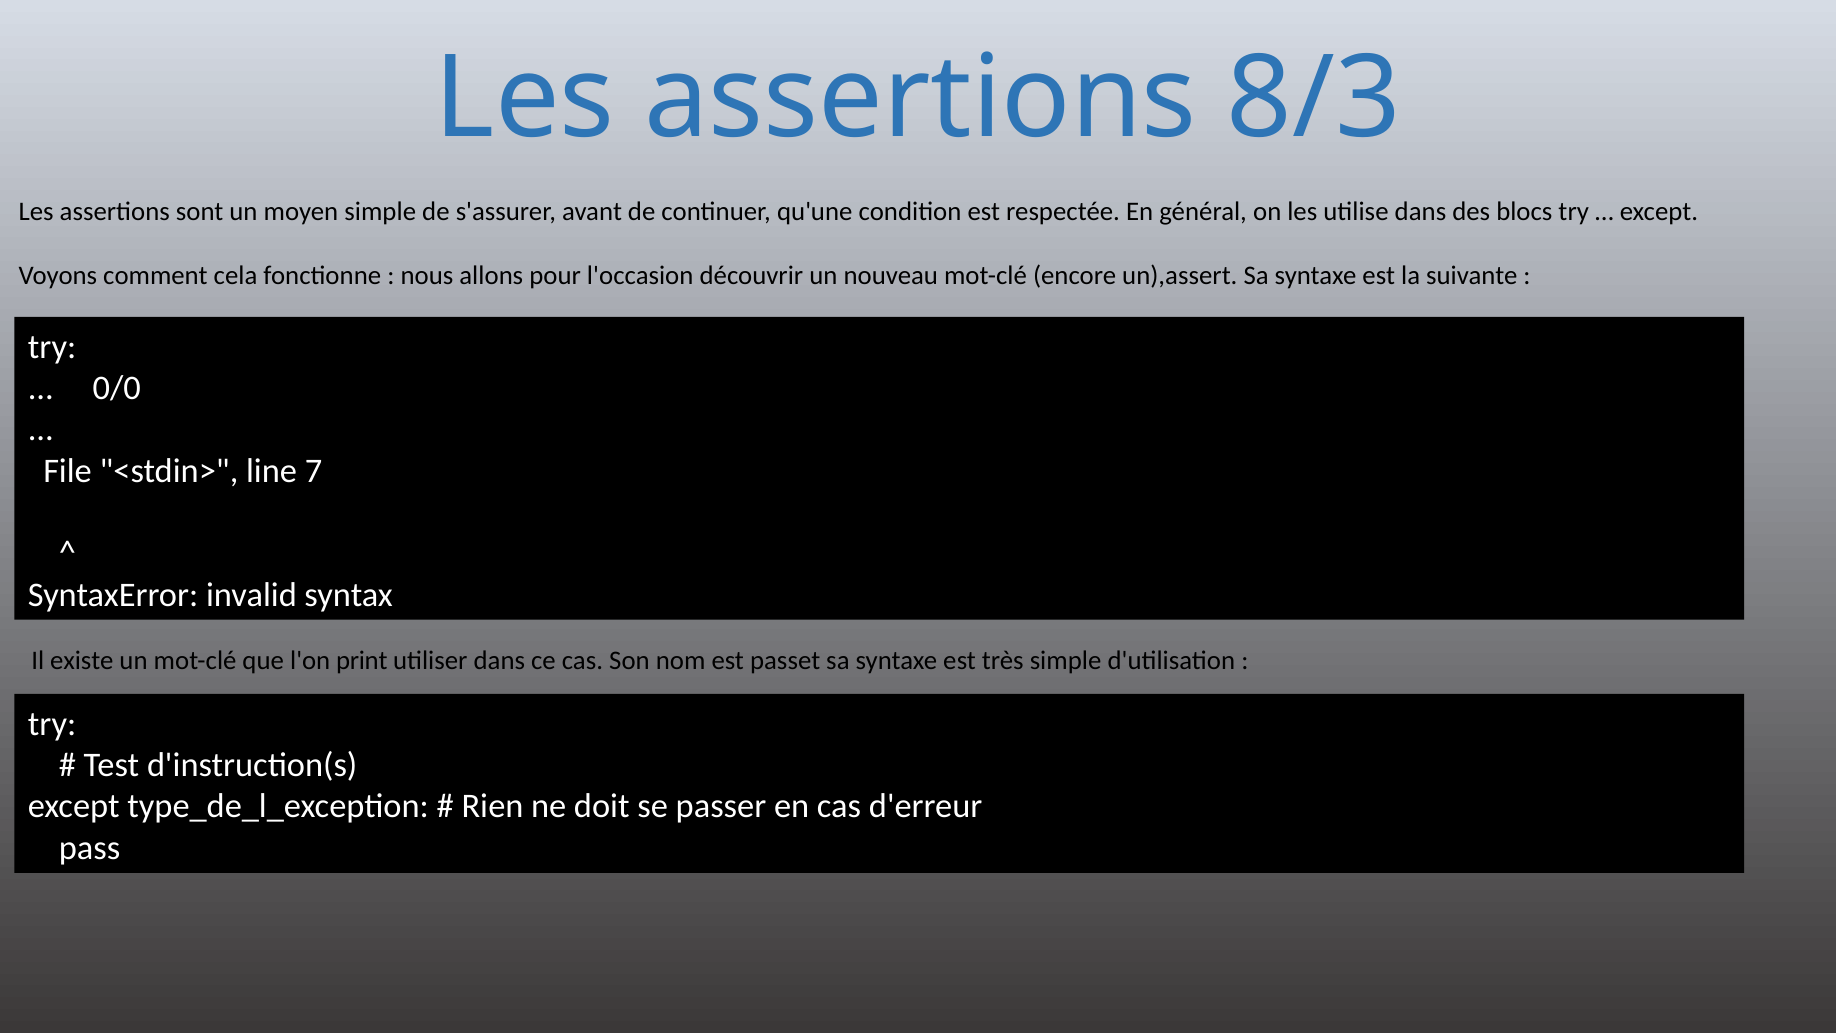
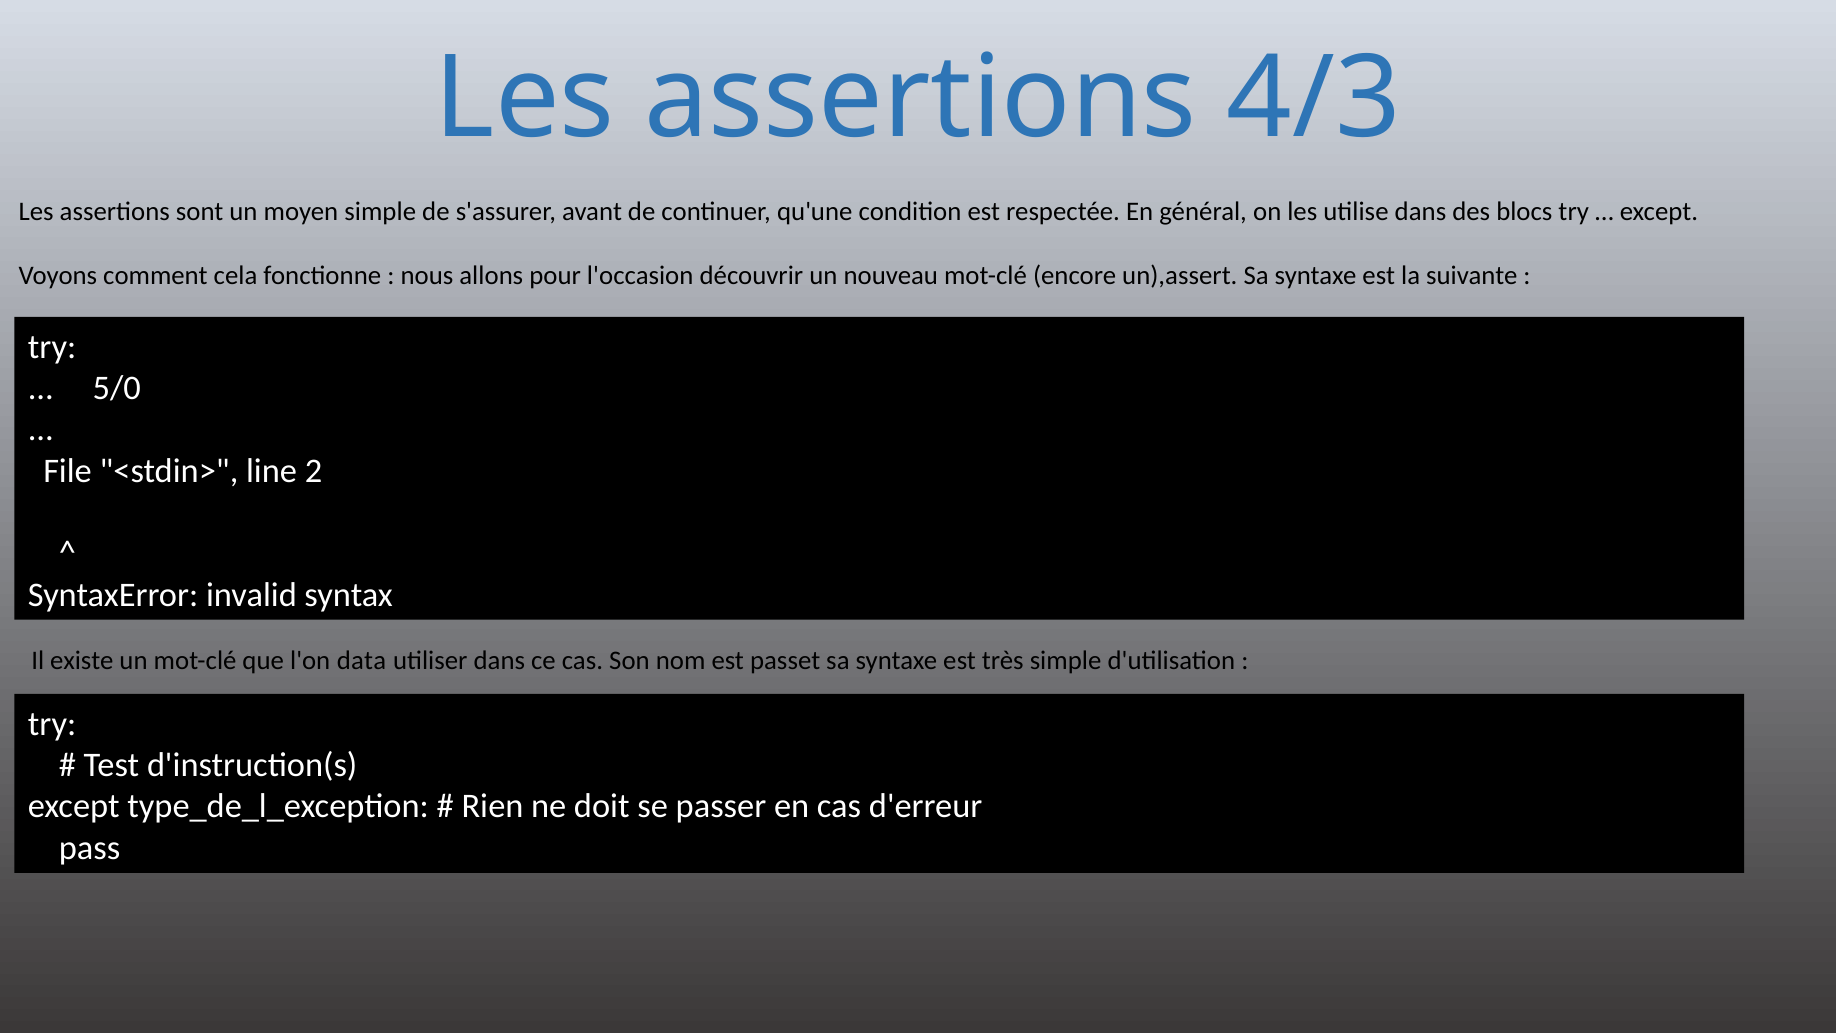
8/3: 8/3 -> 4/3
0/0: 0/0 -> 5/0
7: 7 -> 2
print: print -> data
